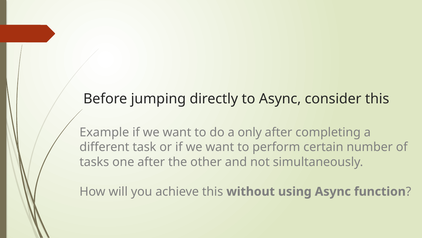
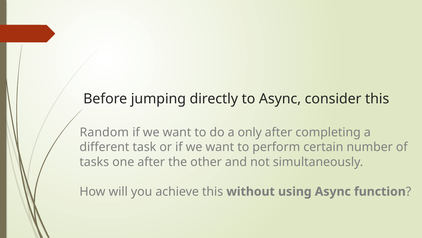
Example: Example -> Random
